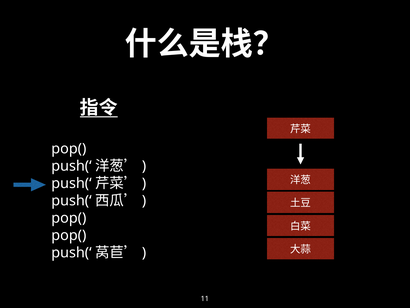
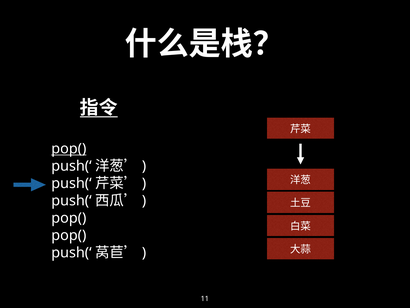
pop( at (69, 149) underline: none -> present
